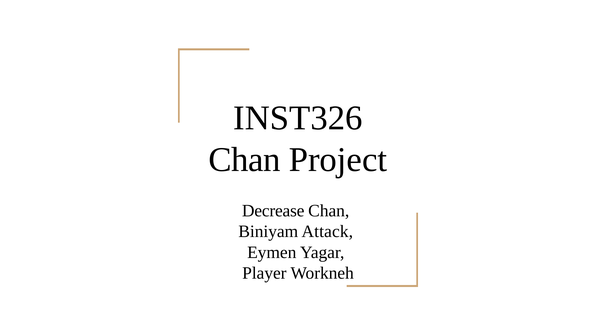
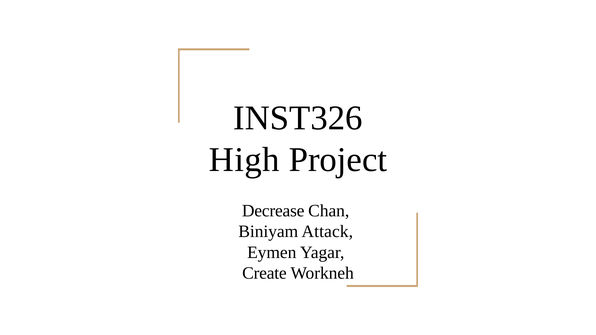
Chan at (245, 160): Chan -> High
Player: Player -> Create
